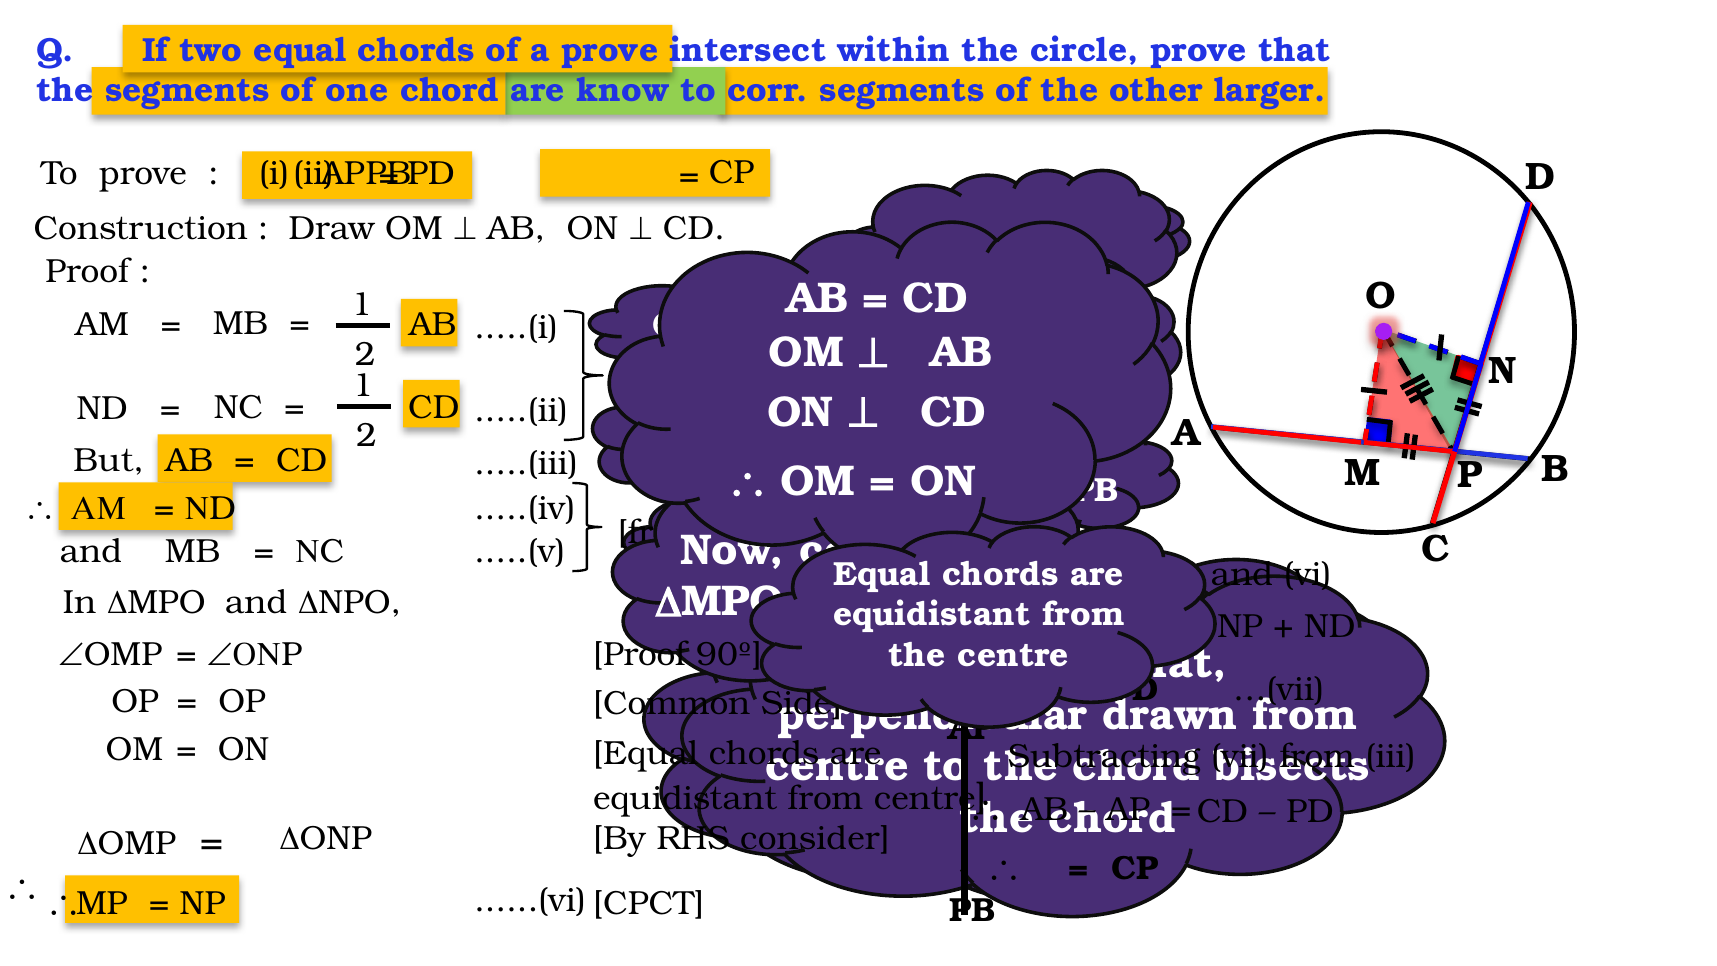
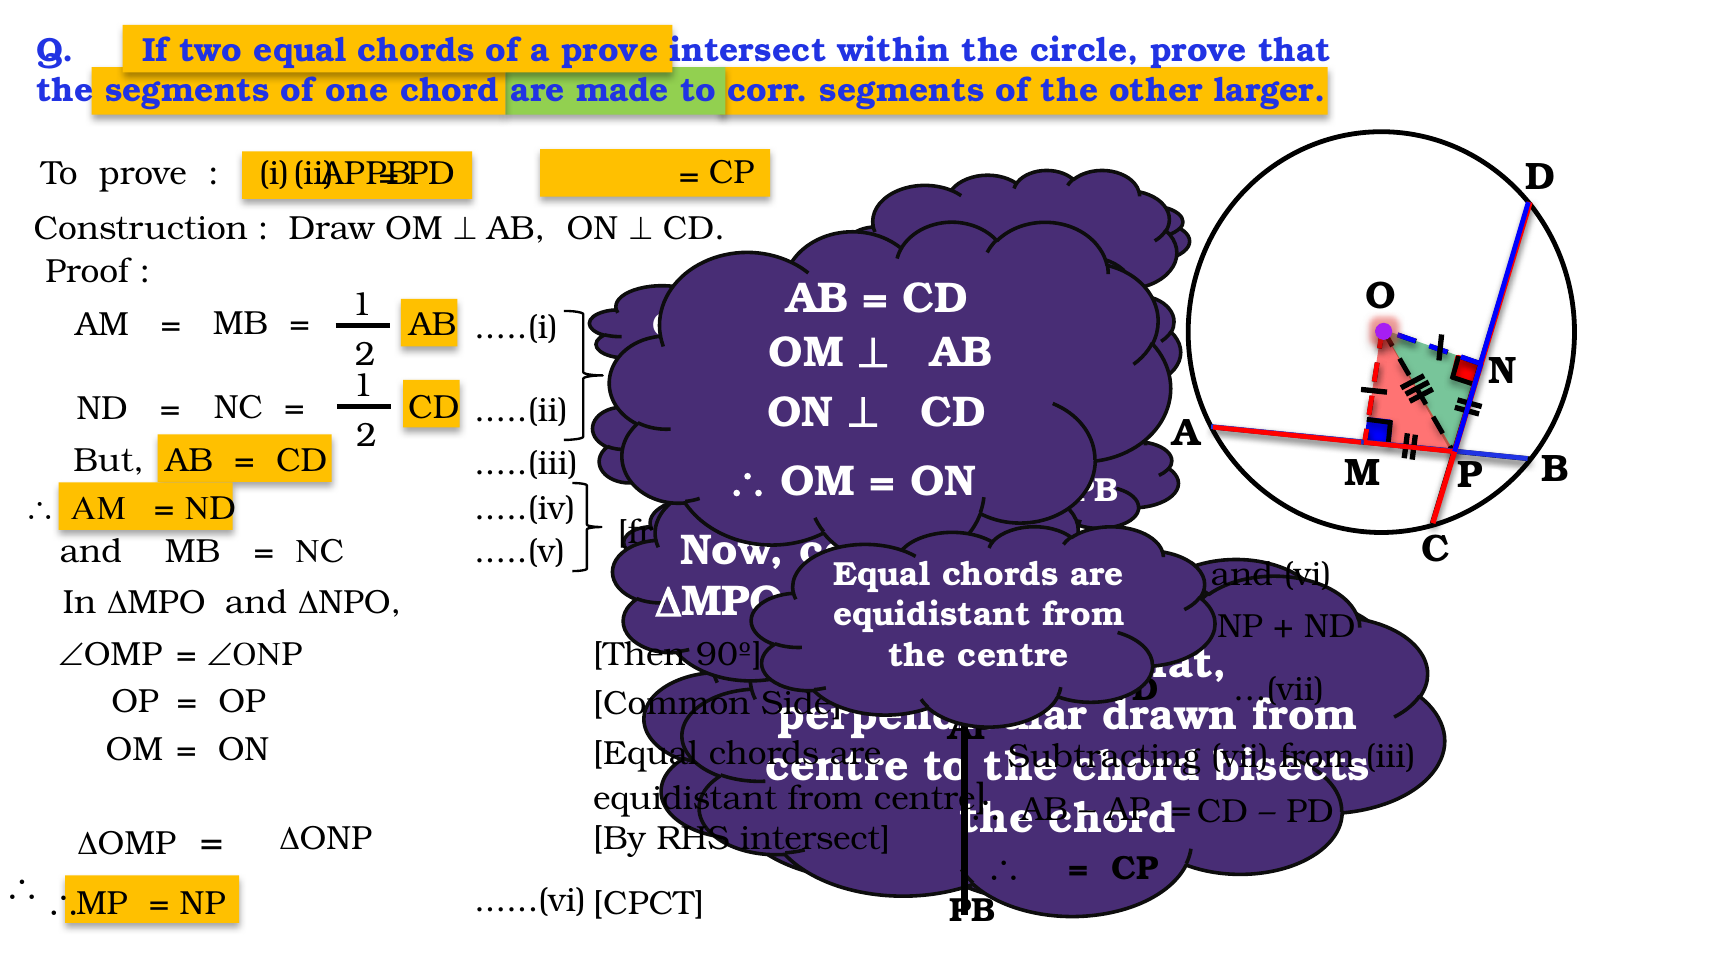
are know: know -> made
ÐOMP Proof: Proof -> Then
RHS consider: consider -> intersect
